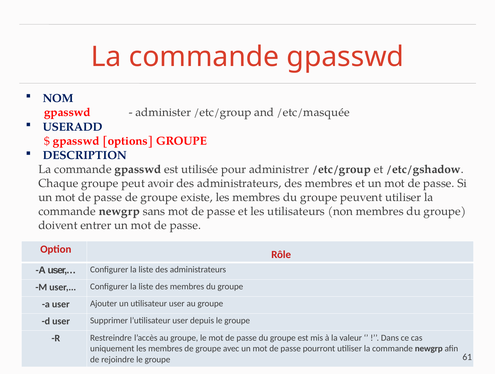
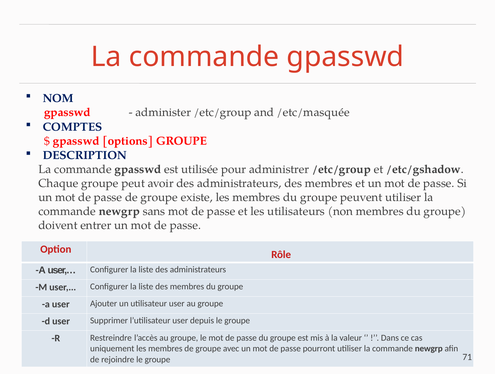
USERADD: USERADD -> COMPTES
61: 61 -> 71
